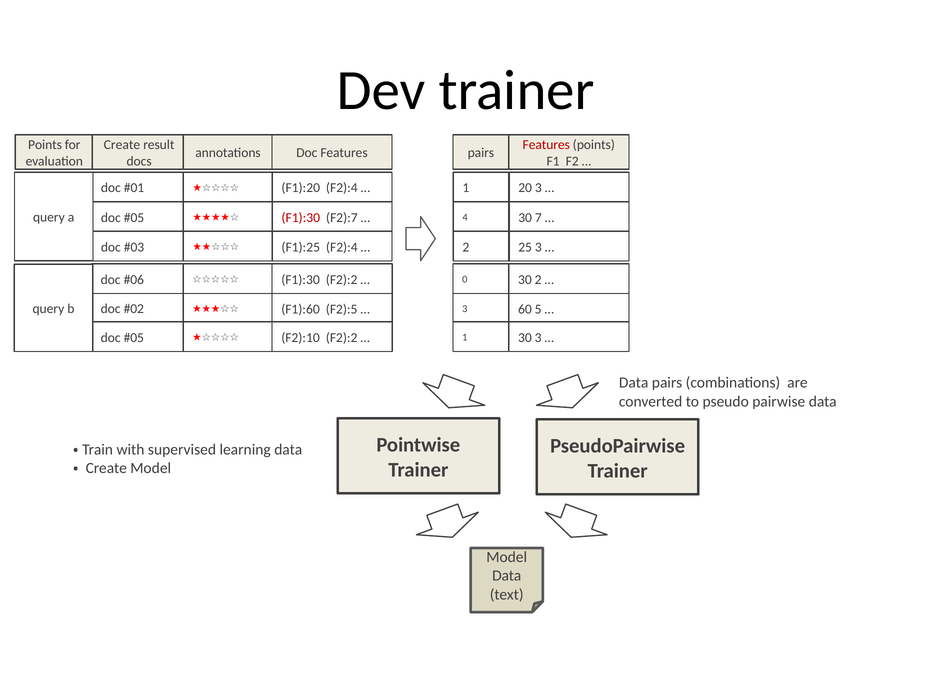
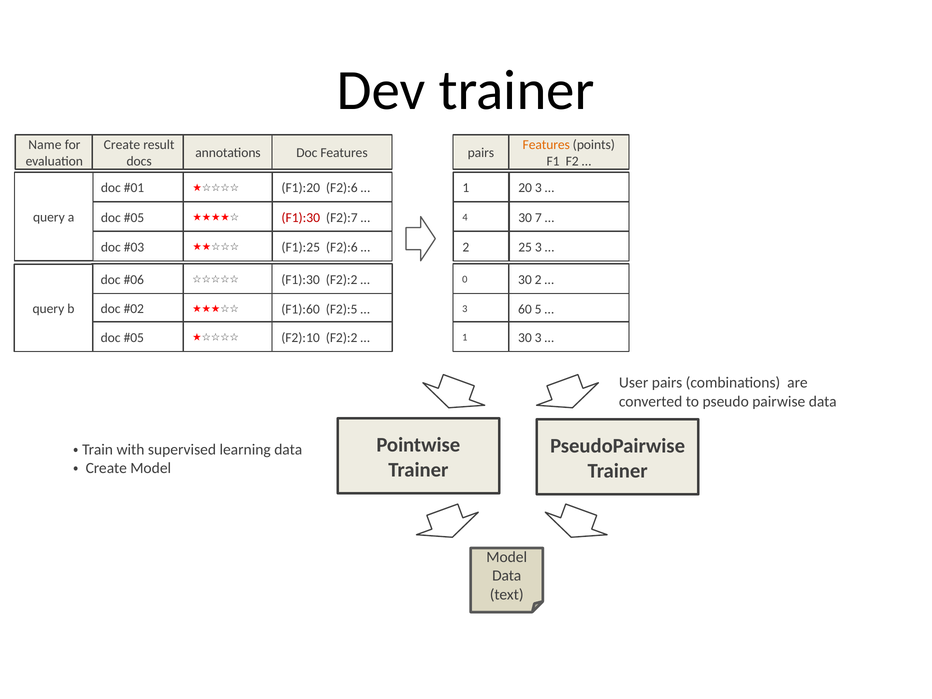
Points at (45, 145): Points -> Name
Features at (546, 145) colour: red -> orange
F1):20 F2):4: F2):4 -> F2):6
F1):25 F2):4: F2):4 -> F2):6
Data at (634, 383): Data -> User
